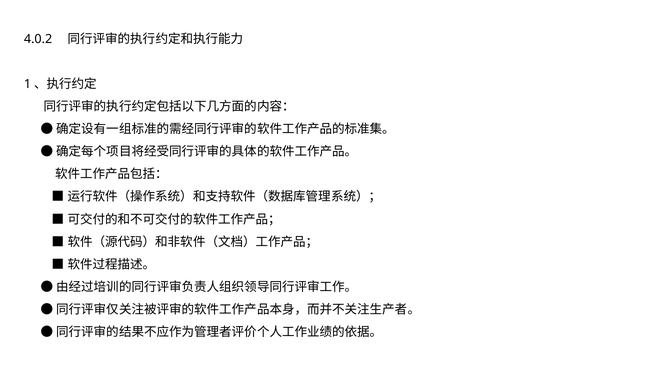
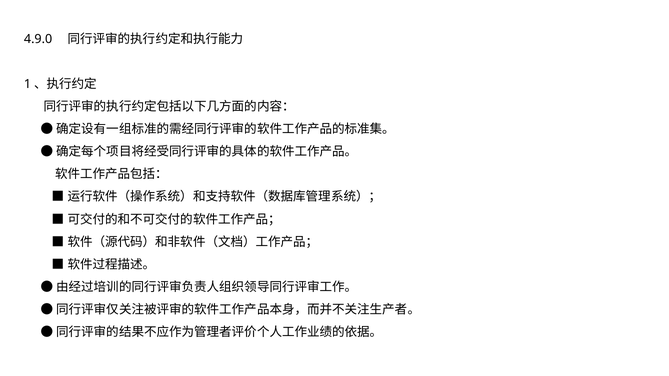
4.0.2: 4.0.2 -> 4.9.0
